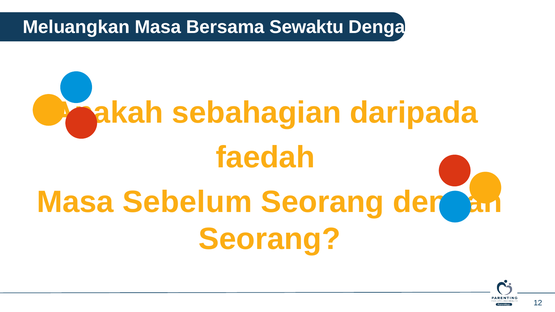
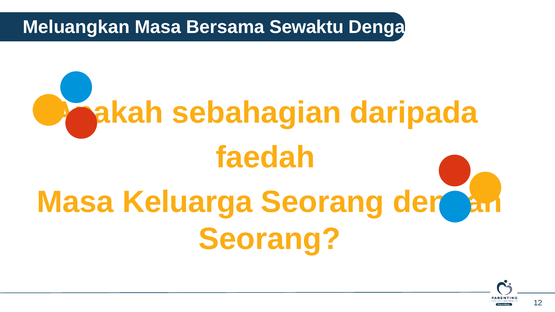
Sebelum: Sebelum -> Keluarga
